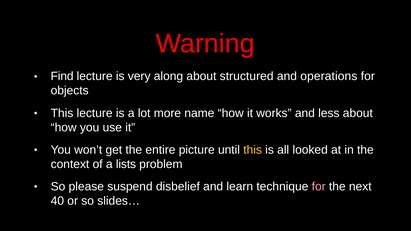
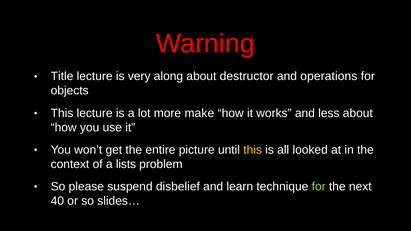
Find: Find -> Title
structured: structured -> destructor
name: name -> make
for at (319, 187) colour: pink -> light green
